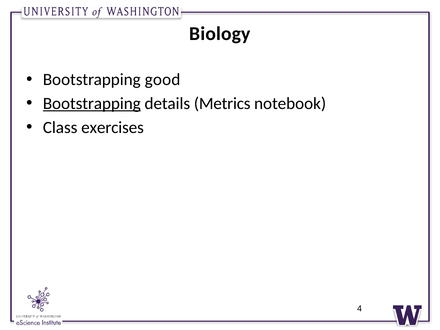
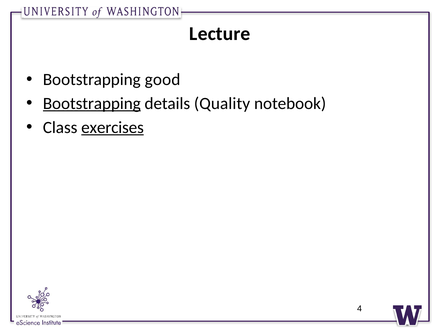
Biology: Biology -> Lecture
Metrics: Metrics -> Quality
exercises underline: none -> present
